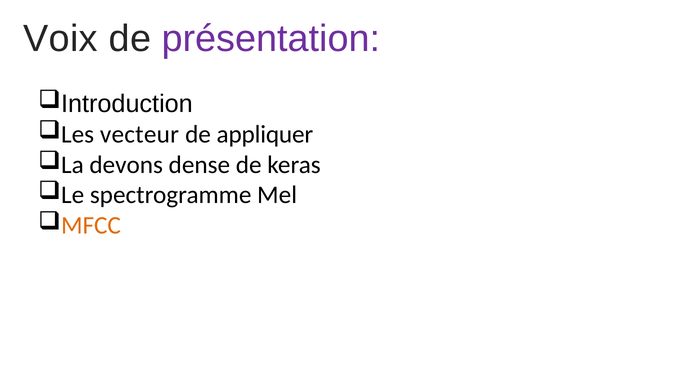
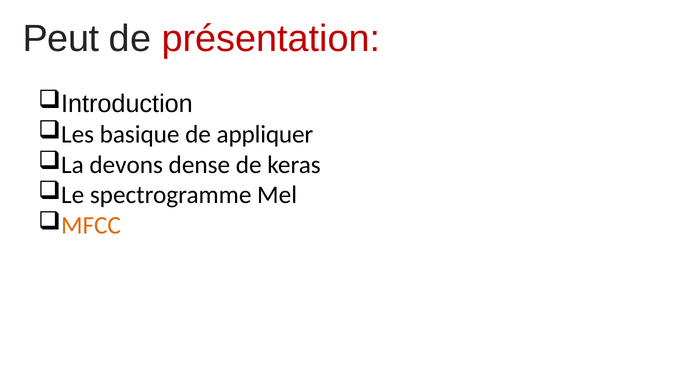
Voix: Voix -> Peut
présentation colour: purple -> red
vecteur: vecteur -> basique
